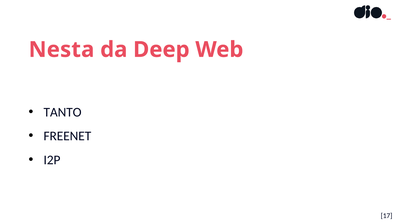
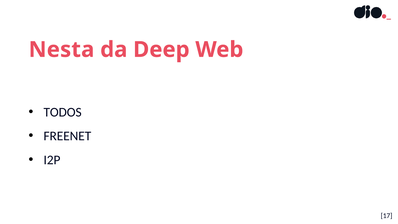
TANTO: TANTO -> TODOS
